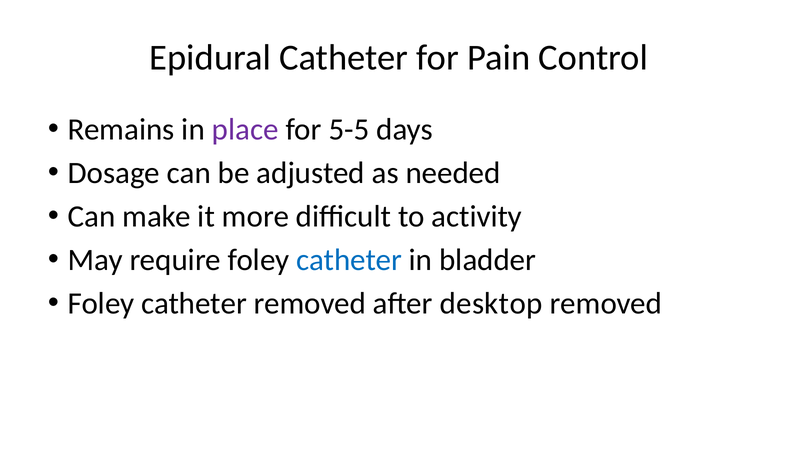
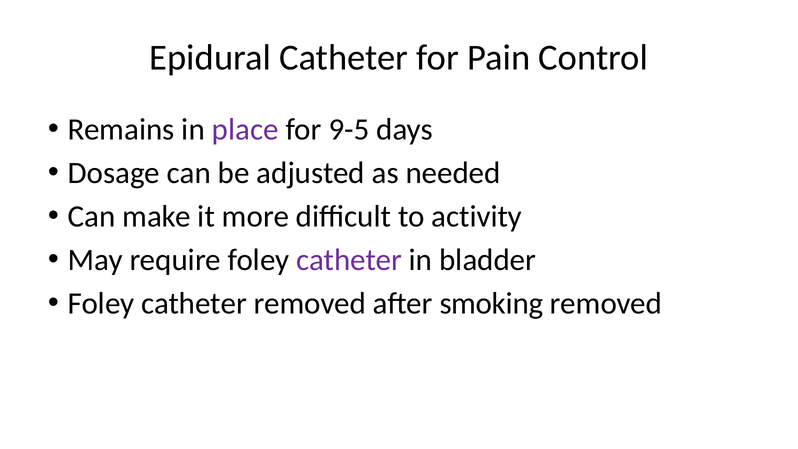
5-5: 5-5 -> 9-5
catheter at (349, 260) colour: blue -> purple
desktop: desktop -> smoking
